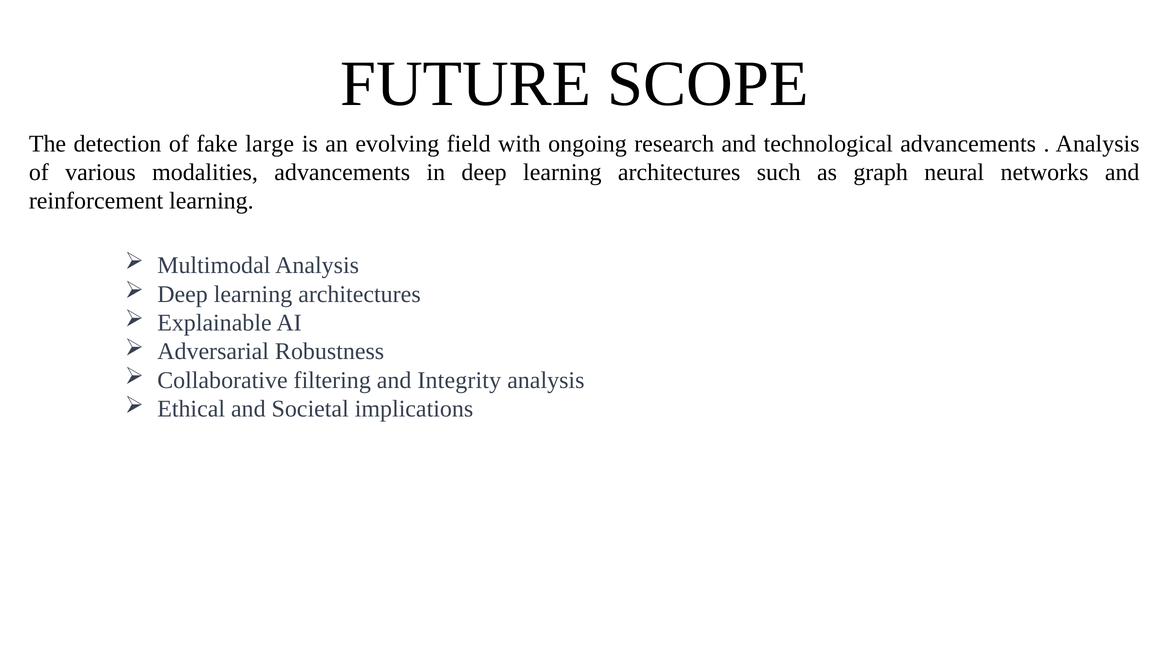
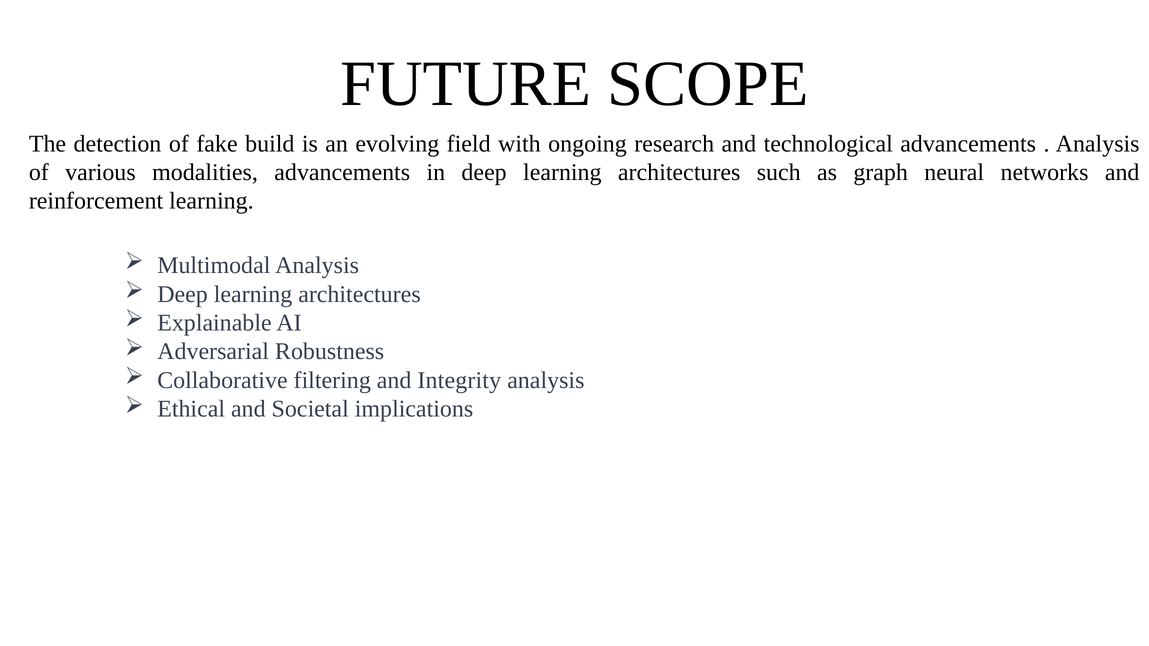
large: large -> build
